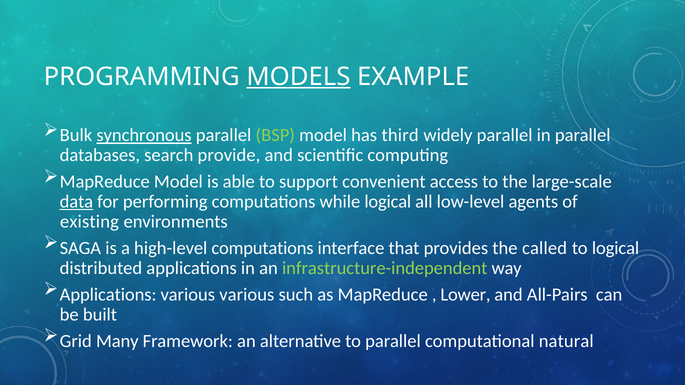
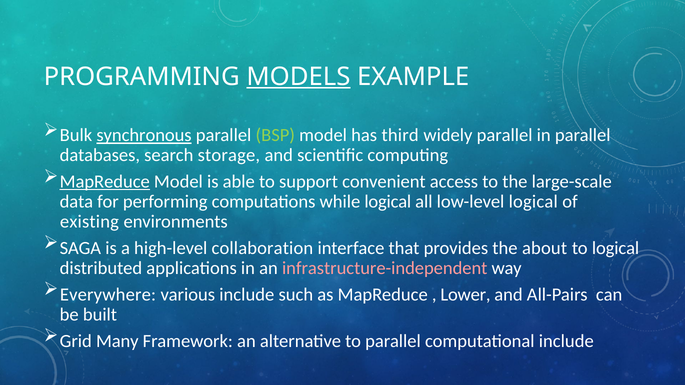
provide: provide -> storage
MapReduce at (105, 182) underline: none -> present
data underline: present -> none
low-level agents: agents -> logical
high-level computations: computations -> collaboration
called: called -> about
infrastructure-independent colour: light green -> pink
Applications at (108, 295): Applications -> Everywhere
various various: various -> include
computational natural: natural -> include
